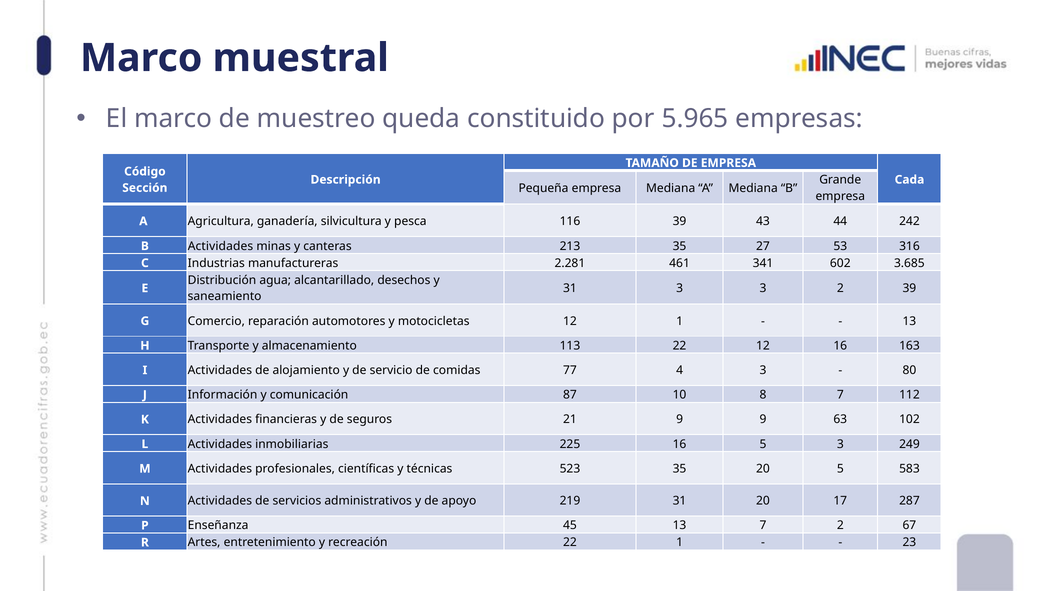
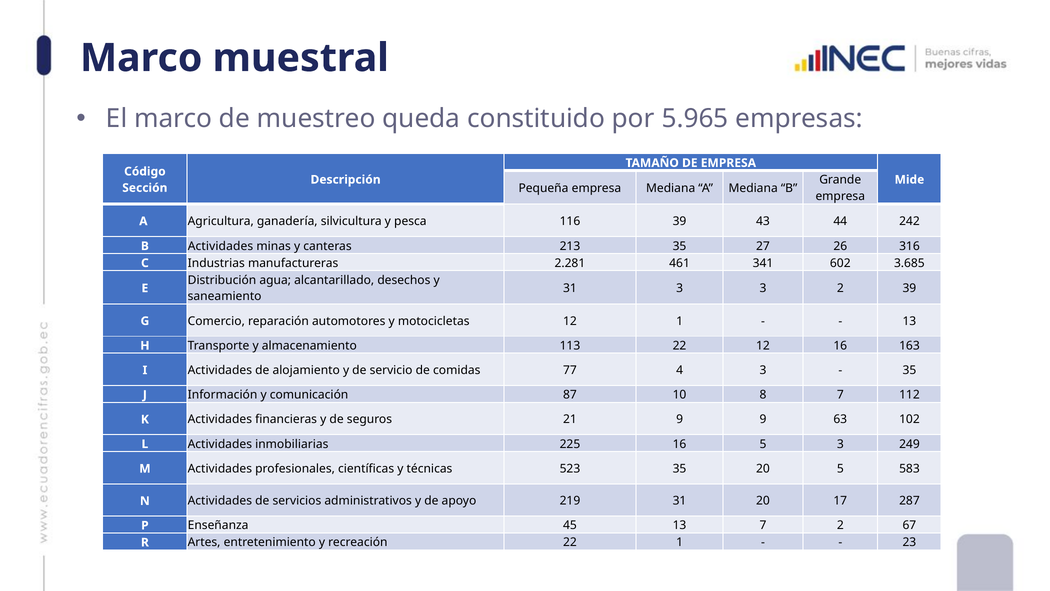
Cada: Cada -> Mide
53: 53 -> 26
80 at (909, 370): 80 -> 35
